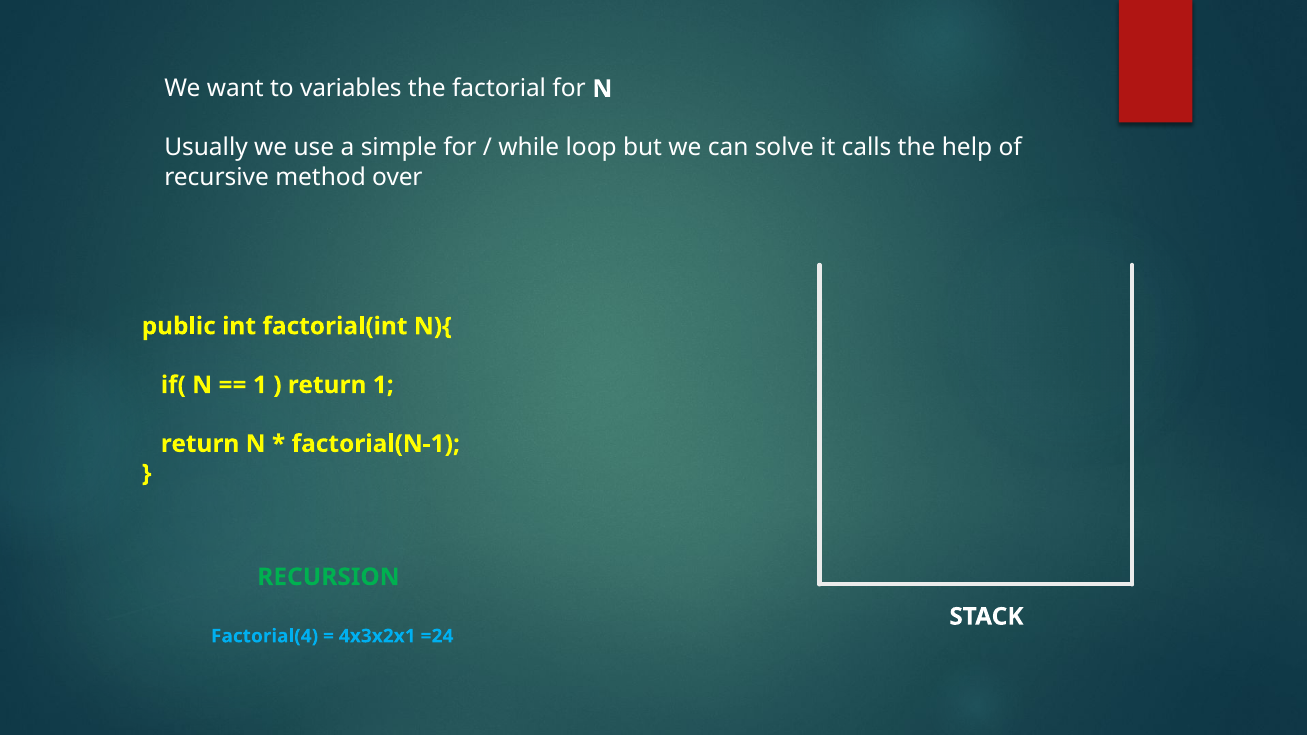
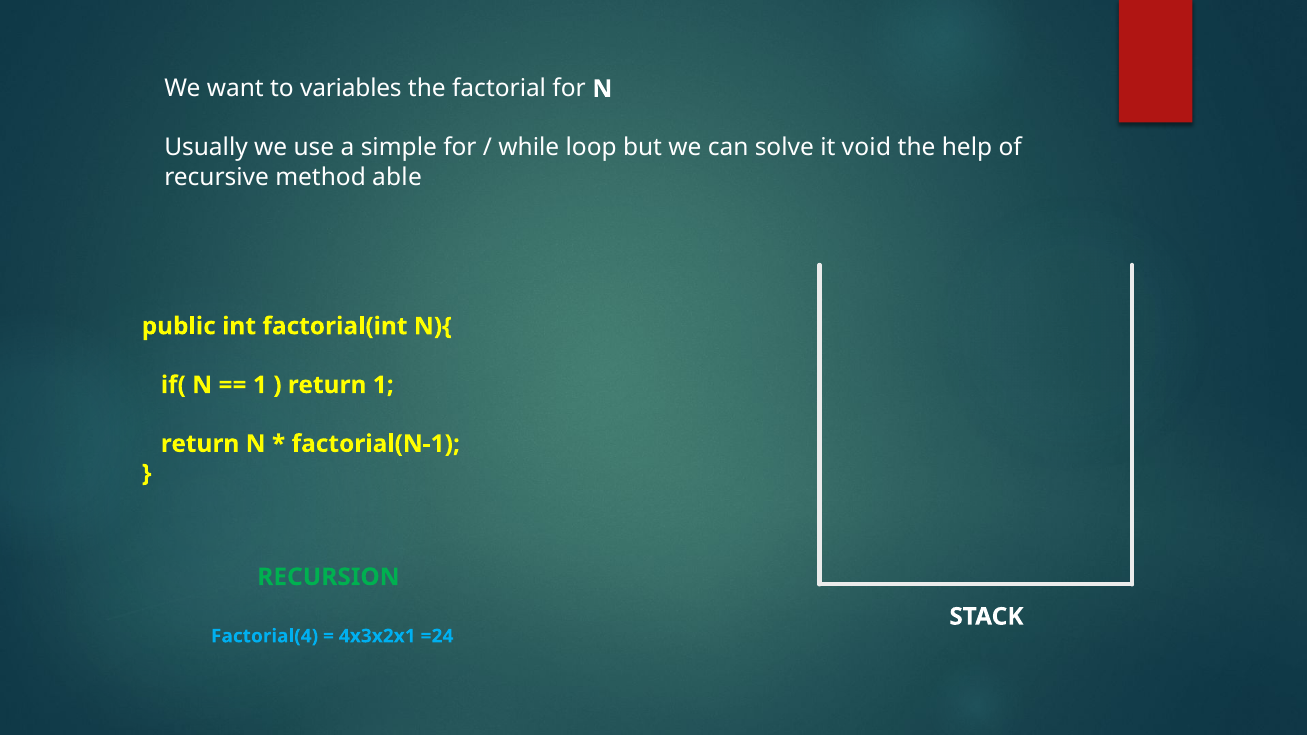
calls: calls -> void
over: over -> able
